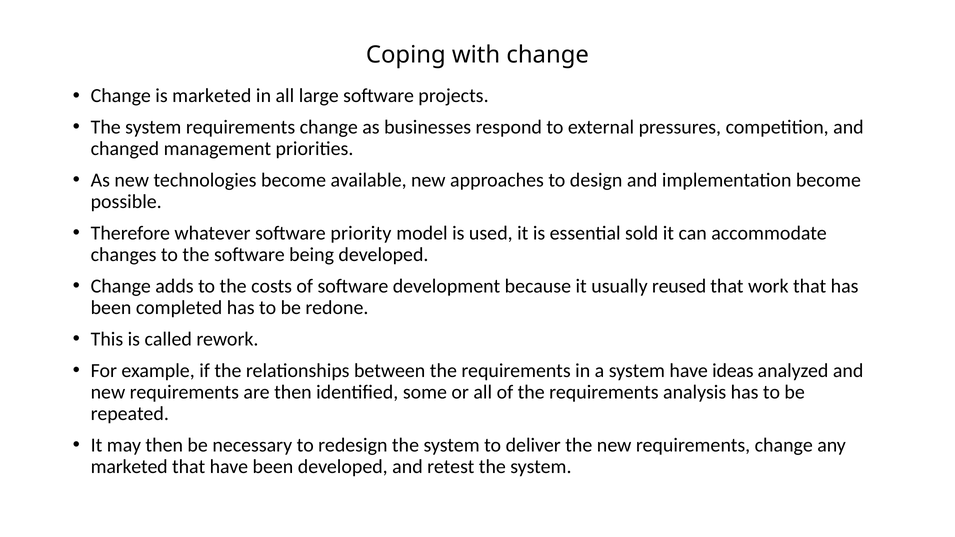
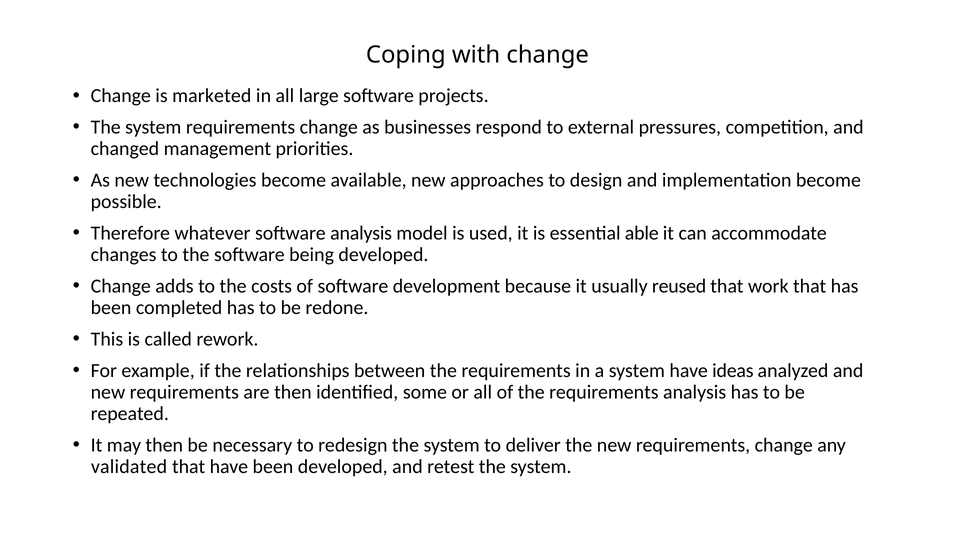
software priority: priority -> analysis
sold: sold -> able
marketed at (129, 467): marketed -> validated
